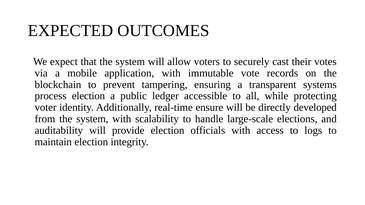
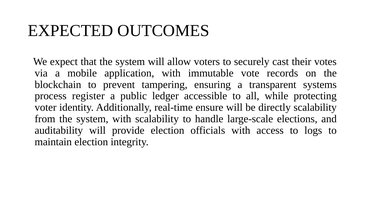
process election: election -> register
directly developed: developed -> scalability
